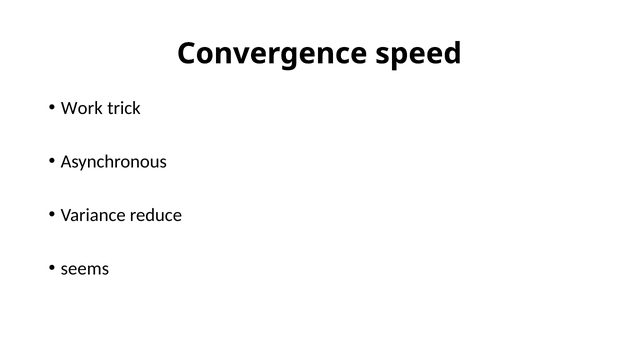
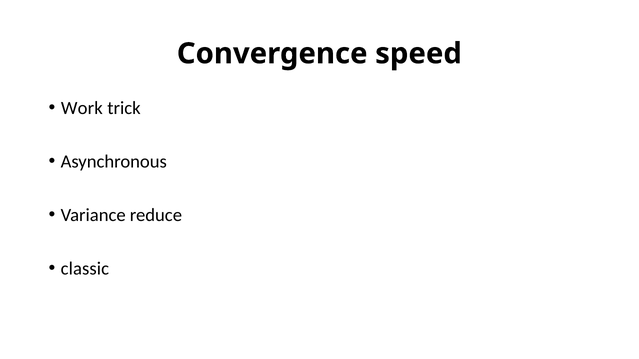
seems: seems -> classic
